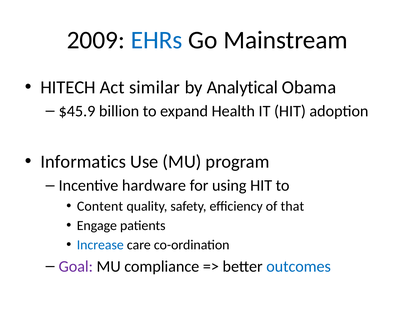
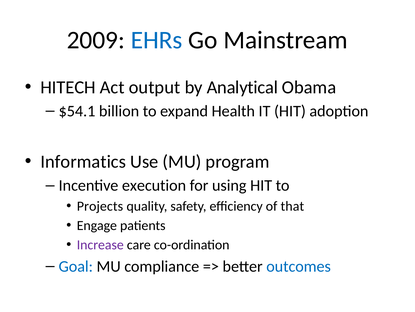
similar: similar -> output
$45.9: $45.9 -> $54.1
hardware: hardware -> execution
Content: Content -> Projects
Increase colour: blue -> purple
Goal colour: purple -> blue
